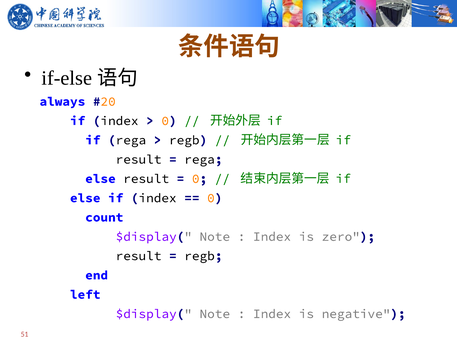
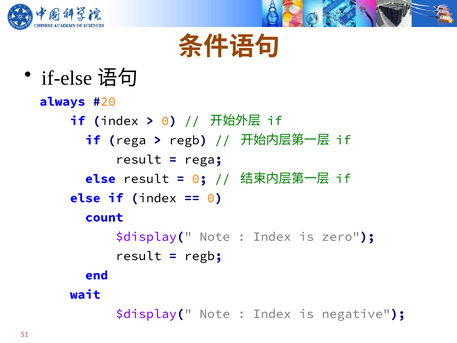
left: left -> wait
